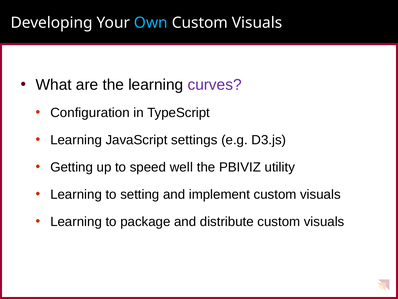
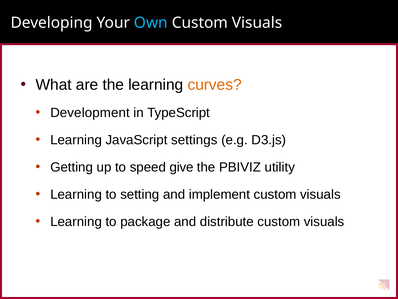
curves colour: purple -> orange
Configuration: Configuration -> Development
well: well -> give
